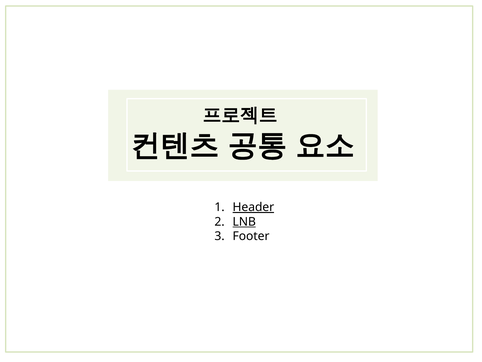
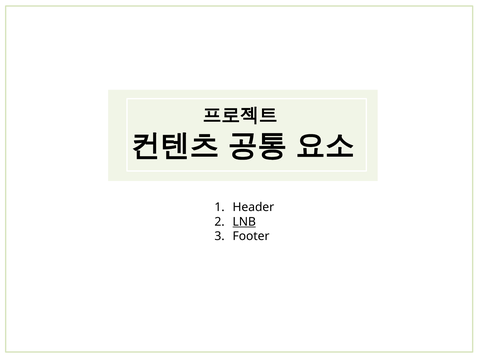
Header underline: present -> none
